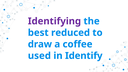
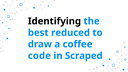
Identifying colour: purple -> black
used: used -> code
Identify: Identify -> Scraped
